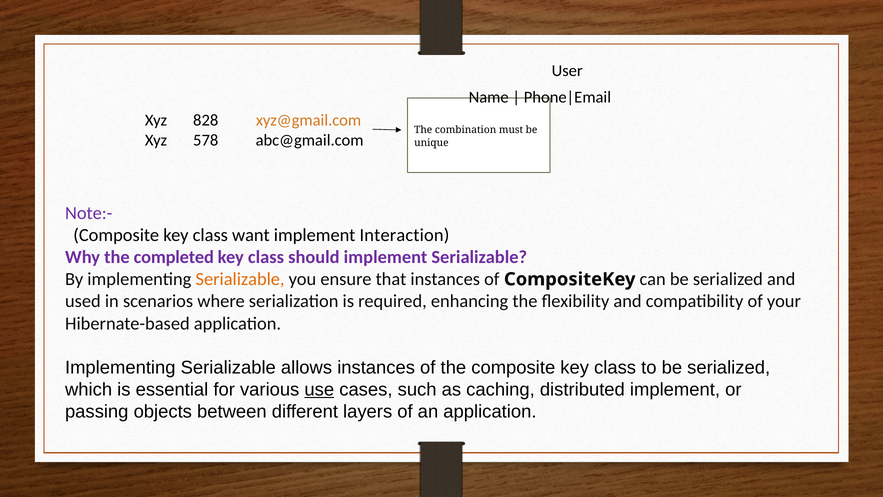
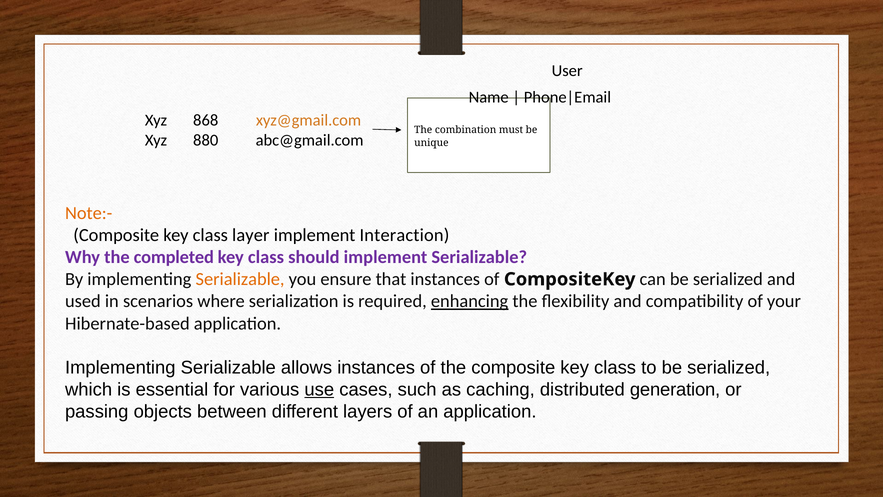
828: 828 -> 868
578: 578 -> 880
Note:- colour: purple -> orange
want: want -> layer
enhancing underline: none -> present
distributed implement: implement -> generation
